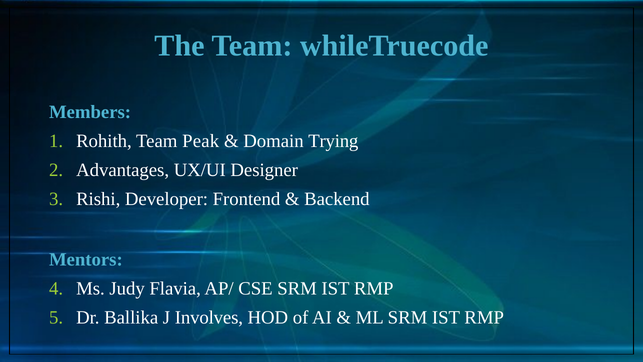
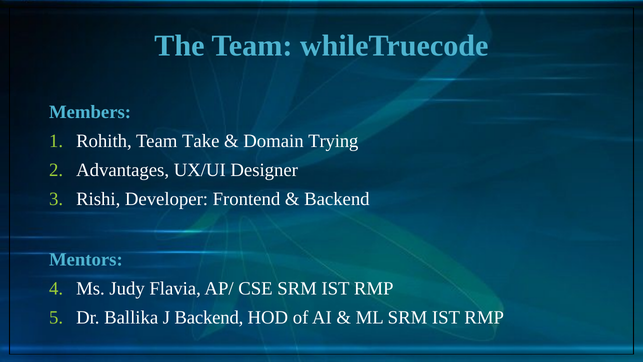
Peak: Peak -> Take
J Involves: Involves -> Backend
